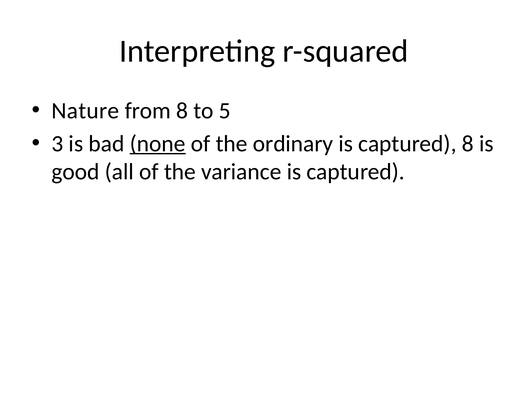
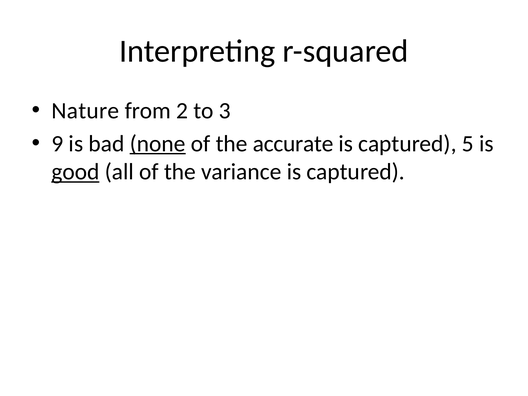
from 8: 8 -> 2
5: 5 -> 3
3: 3 -> 9
ordinary: ordinary -> accurate
captured 8: 8 -> 5
good underline: none -> present
